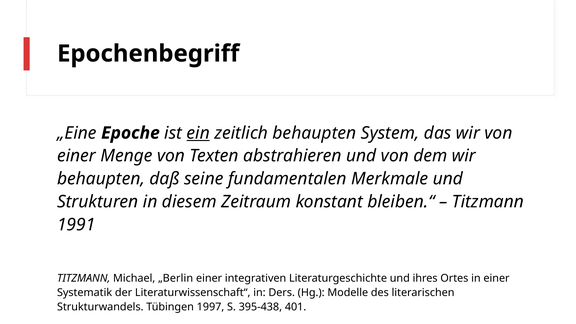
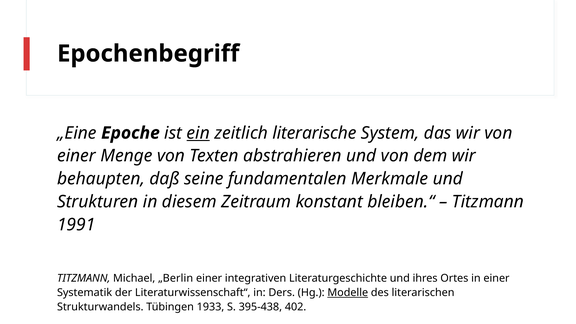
zeitlich behaupten: behaupten -> literarische
Modelle underline: none -> present
1997: 1997 -> 1933
401: 401 -> 402
